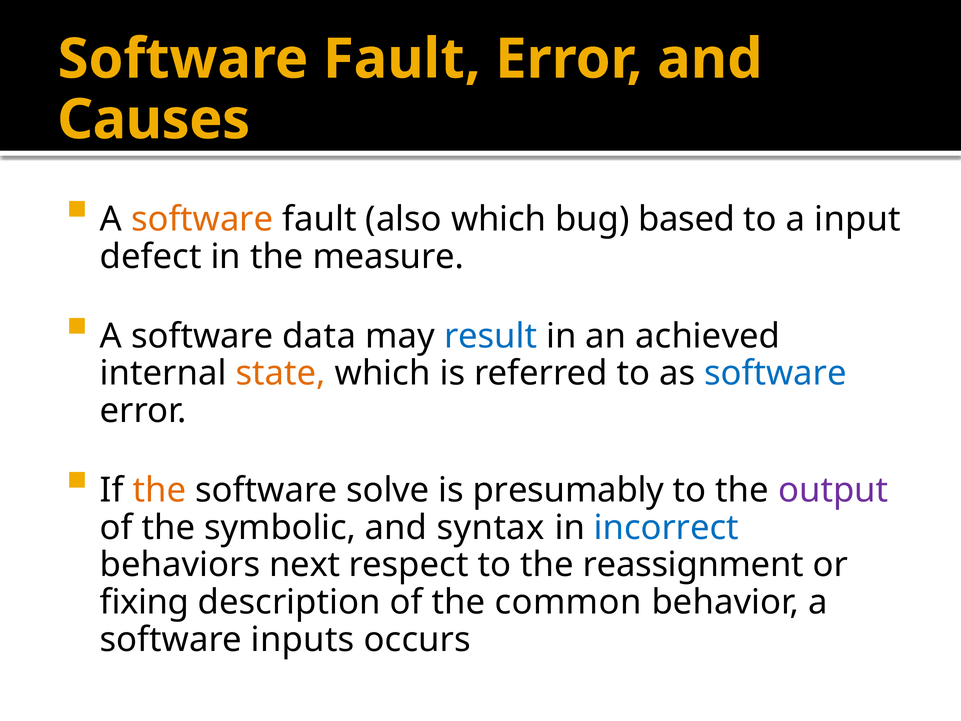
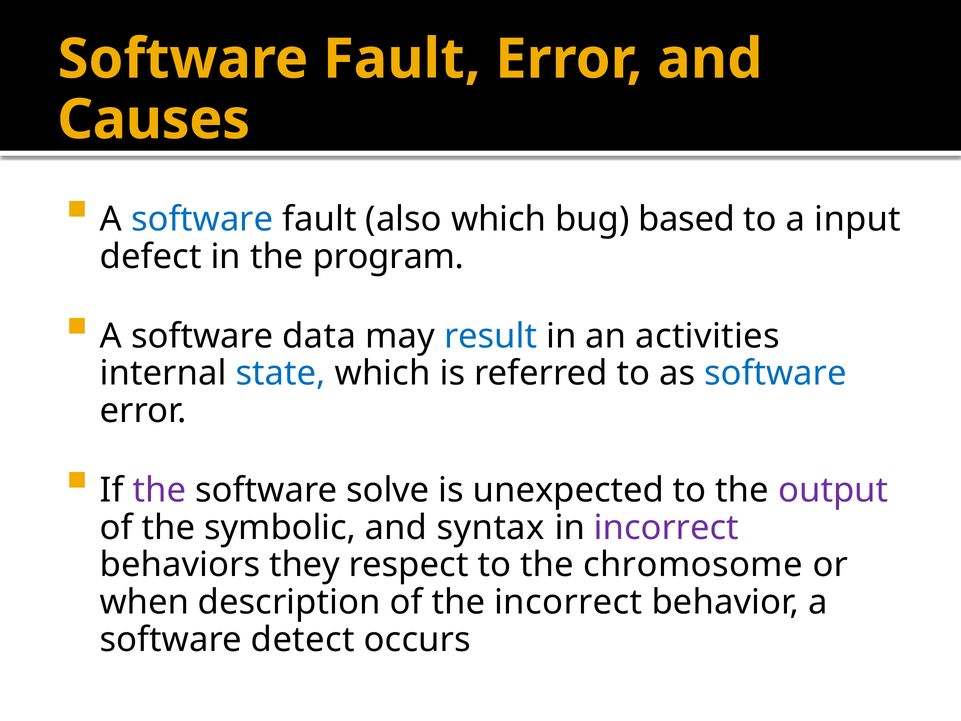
software at (202, 219) colour: orange -> blue
measure: measure -> program
achieved: achieved -> activities
state colour: orange -> blue
the at (159, 490) colour: orange -> purple
presumably: presumably -> unexpected
incorrect at (666, 527) colour: blue -> purple
next: next -> they
reassignment: reassignment -> chromosome
fixing: fixing -> when
the common: common -> incorrect
inputs: inputs -> detect
